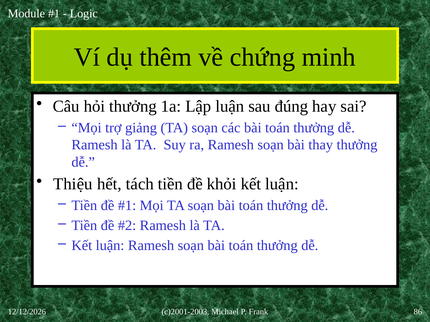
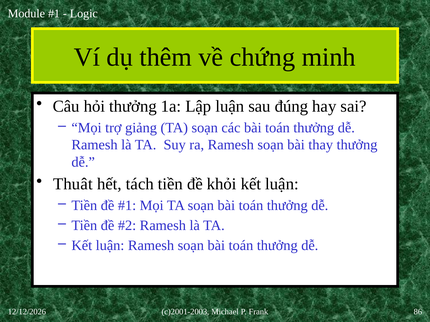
Thiệu: Thiệu -> Thuât
